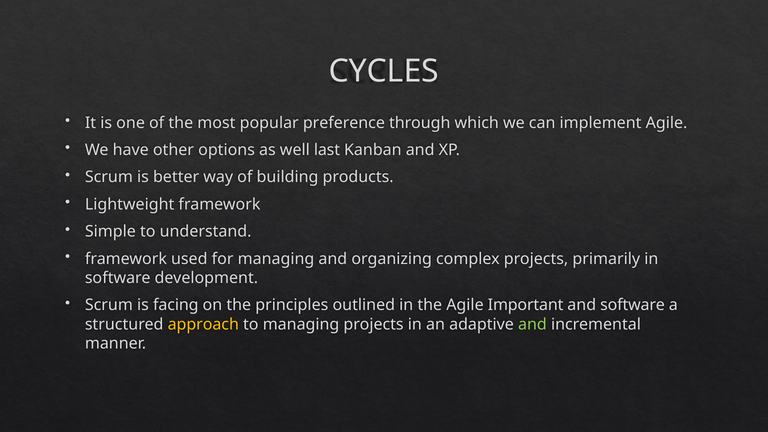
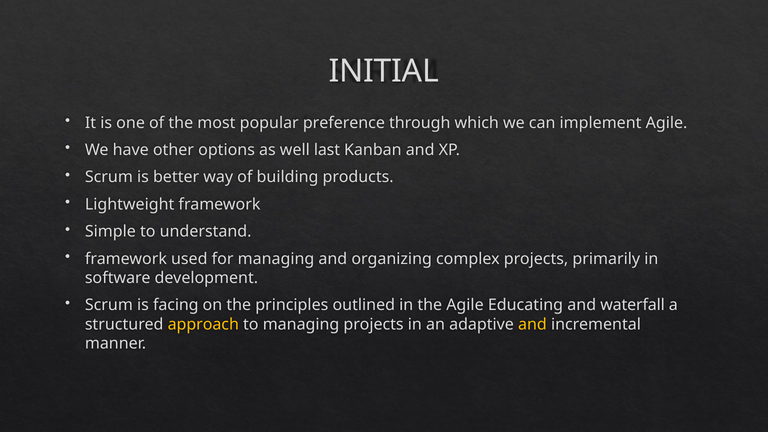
CYCLES: CYCLES -> INITIAL
Important: Important -> Educating
and software: software -> waterfall
and at (532, 324) colour: light green -> yellow
